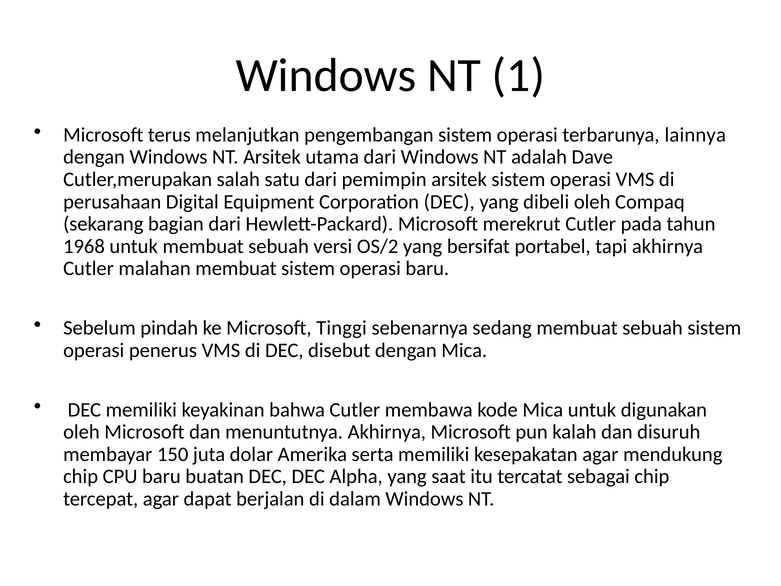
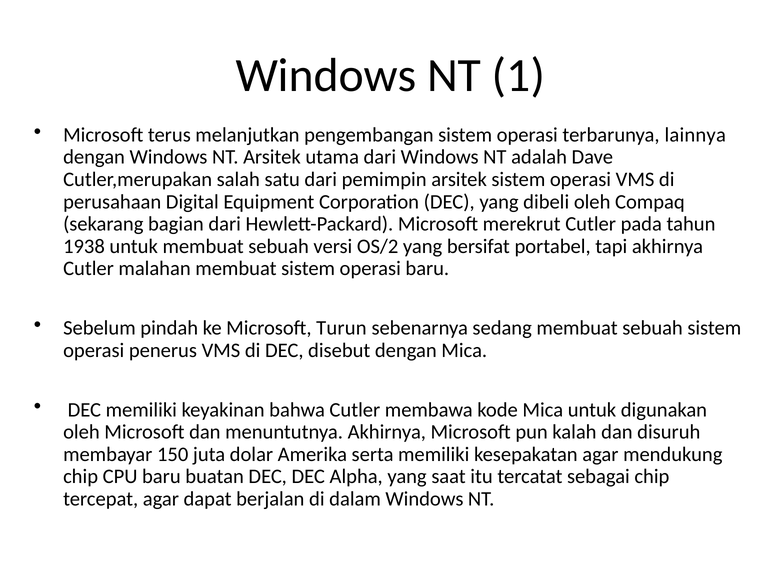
1968: 1968 -> 1938
Tinggi: Tinggi -> Turun
